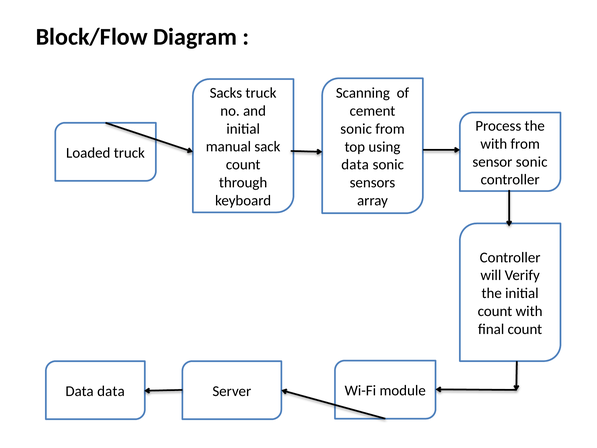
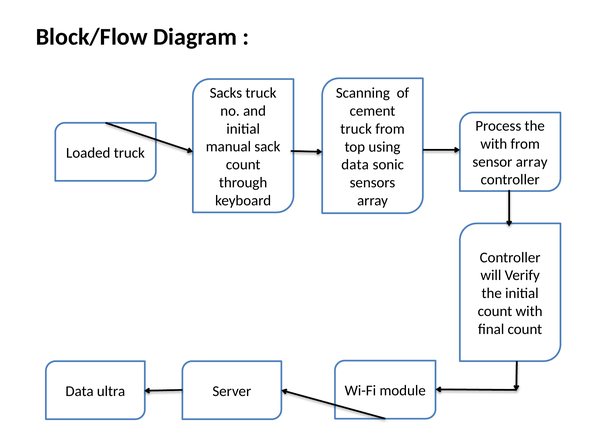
sonic at (356, 129): sonic -> truck
sensor sonic: sonic -> array
Data data: data -> ultra
